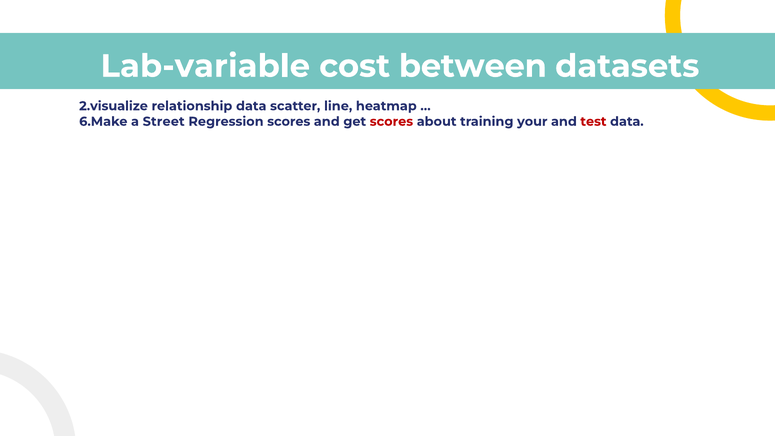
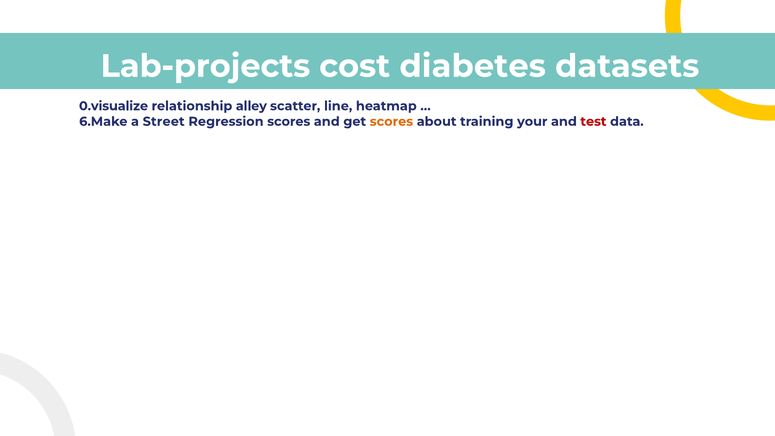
Lab-variable: Lab-variable -> Lab-projects
between: between -> diabetes
2.visualize: 2.visualize -> 0.visualize
relationship data: data -> alley
scores at (391, 122) colour: red -> orange
